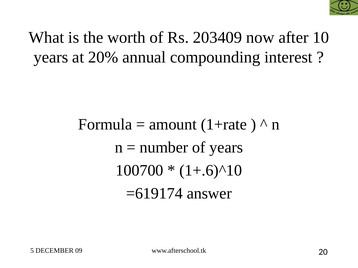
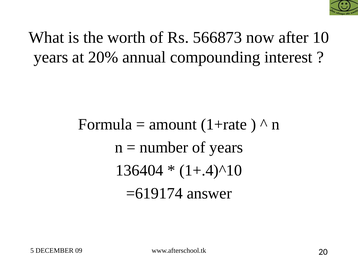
203409: 203409 -> 566873
100700: 100700 -> 136404
1+.6)^10: 1+.6)^10 -> 1+.4)^10
